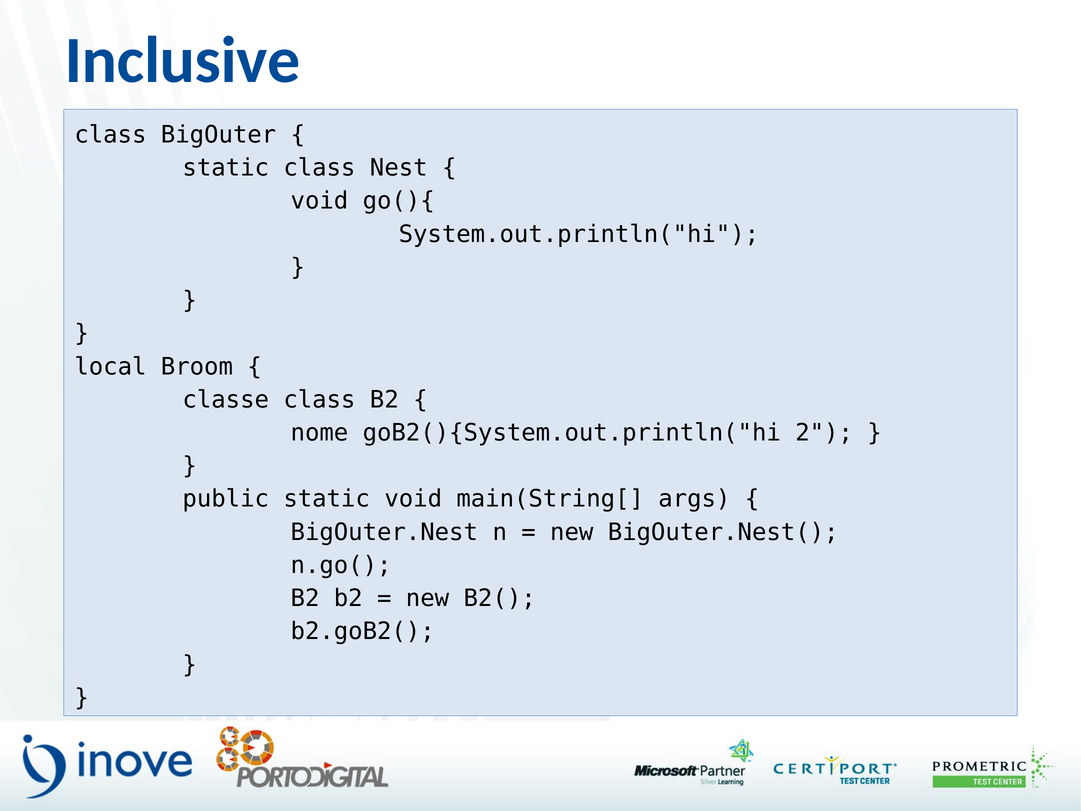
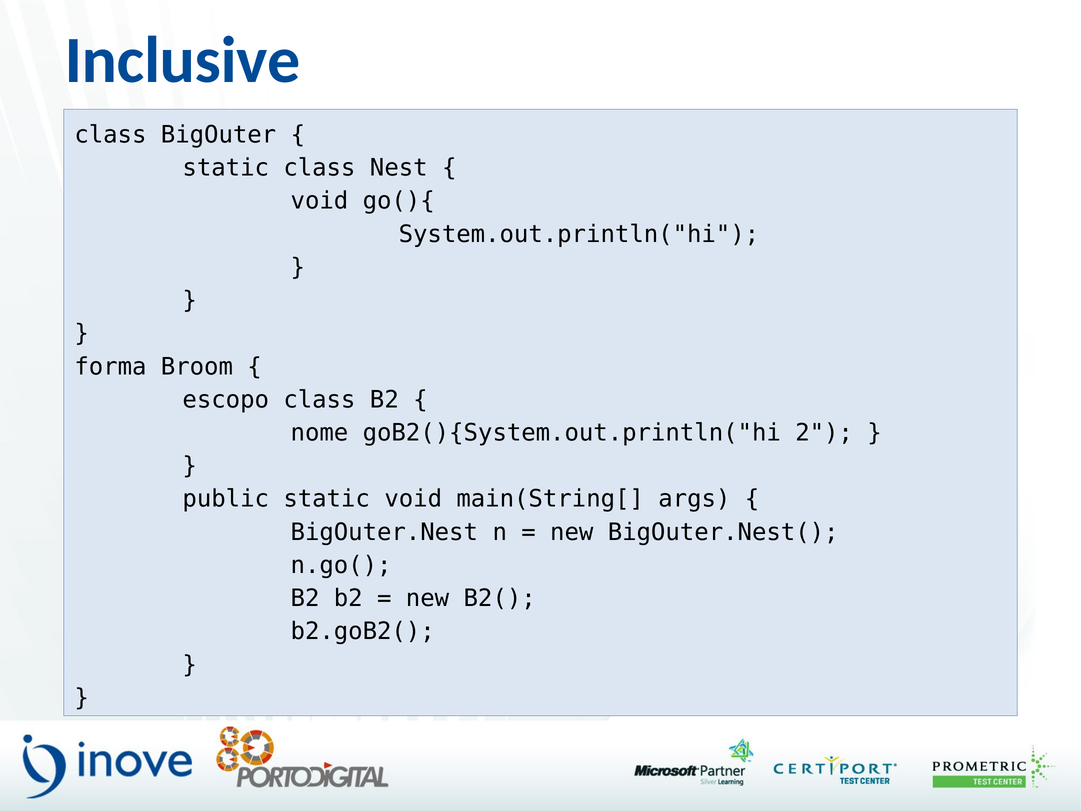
local: local -> forma
classe: classe -> escopo
